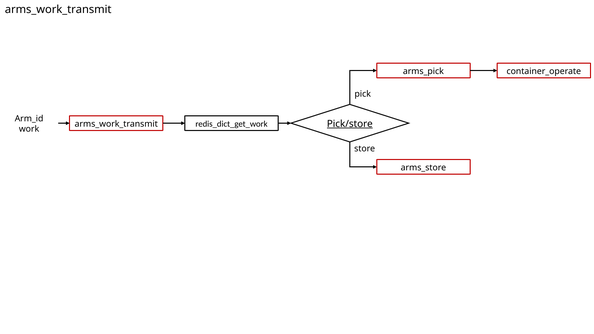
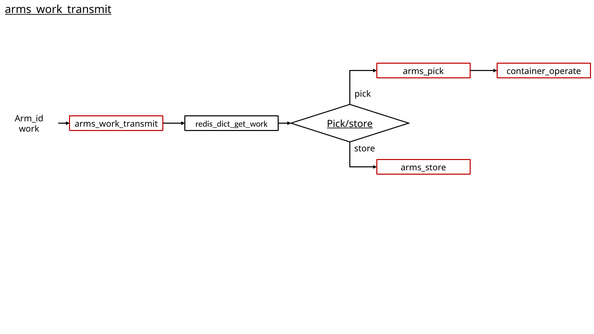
arms_work_transmit at (58, 10) underline: none -> present
